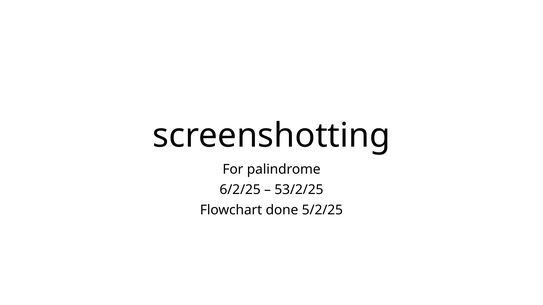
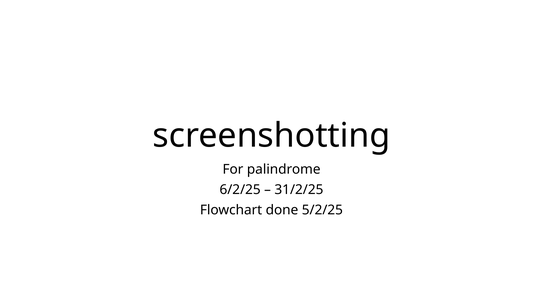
53/2/25: 53/2/25 -> 31/2/25
